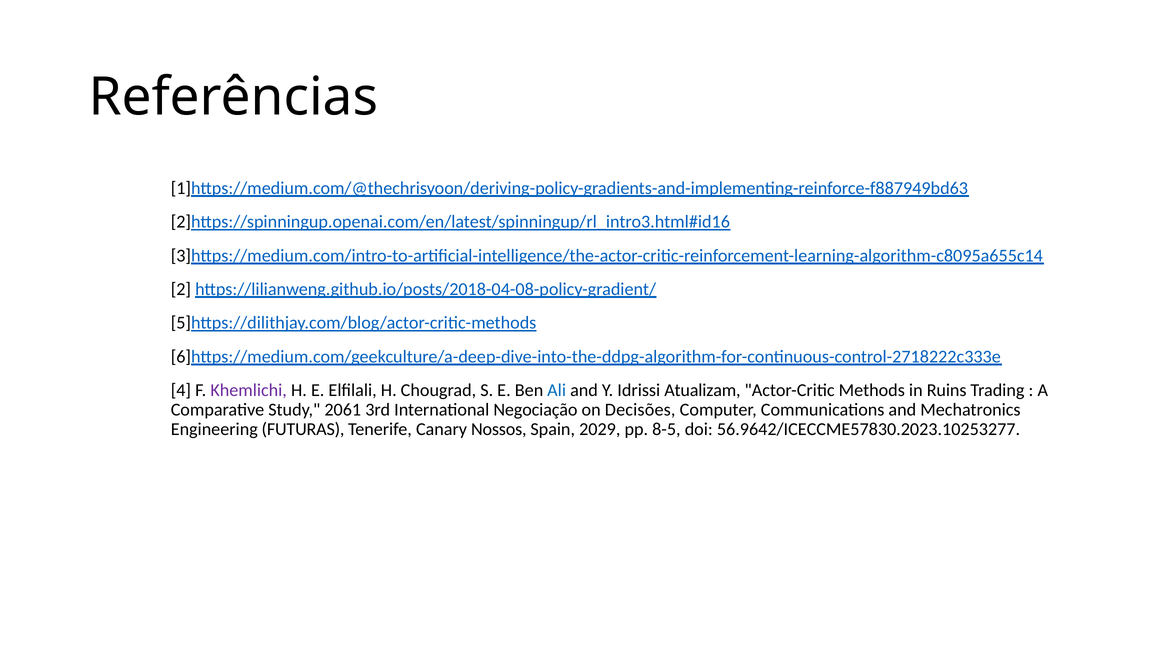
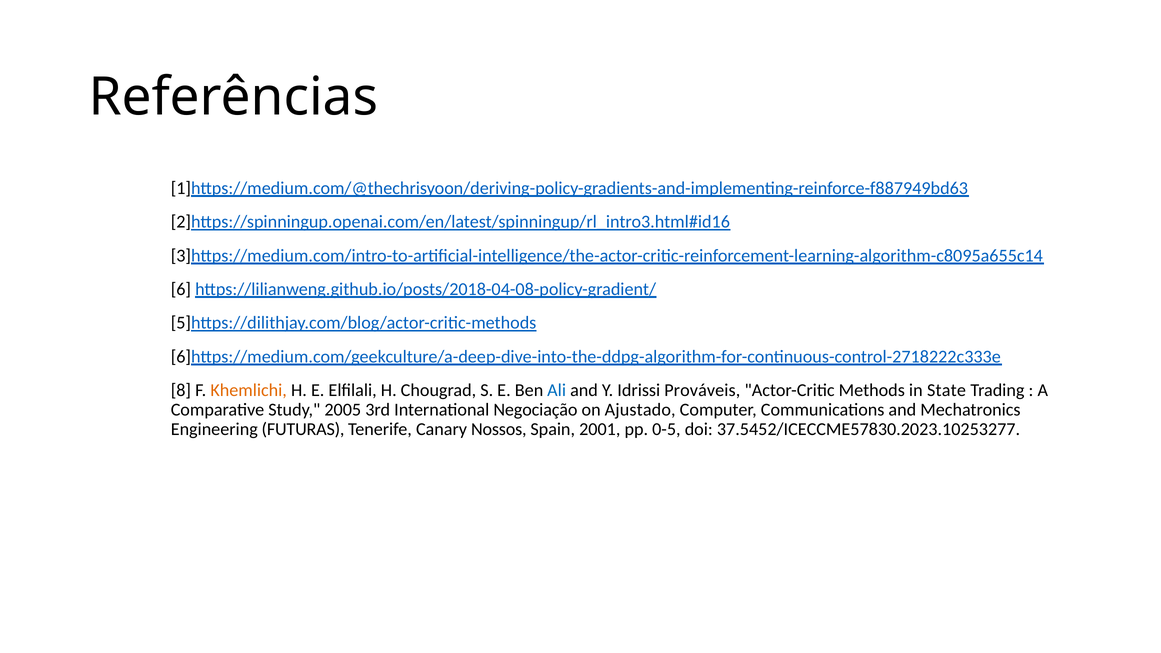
2: 2 -> 6
4: 4 -> 8
Khemlichi colour: purple -> orange
Atualizam: Atualizam -> Prováveis
Ruins: Ruins -> State
2061: 2061 -> 2005
Decisões: Decisões -> Ajustado
2029: 2029 -> 2001
8-5: 8-5 -> 0-5
56.9642/ICECCME57830.2023.10253277: 56.9642/ICECCME57830.2023.10253277 -> 37.5452/ICECCME57830.2023.10253277
